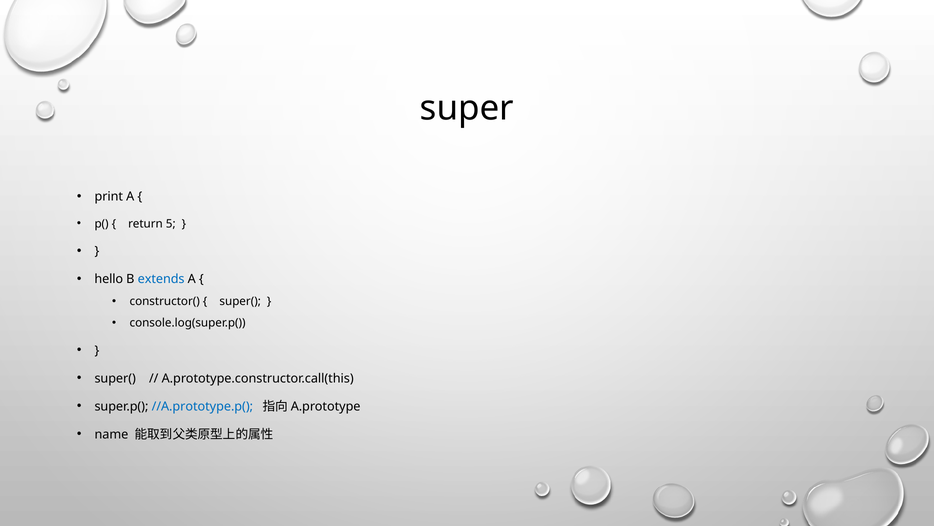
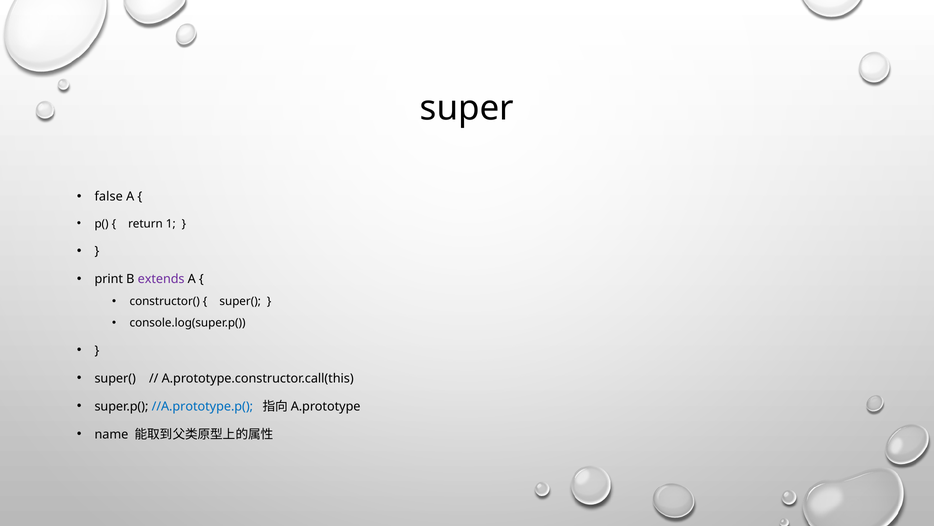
print: print -> false
5: 5 -> 1
hello: hello -> print
extends colour: blue -> purple
